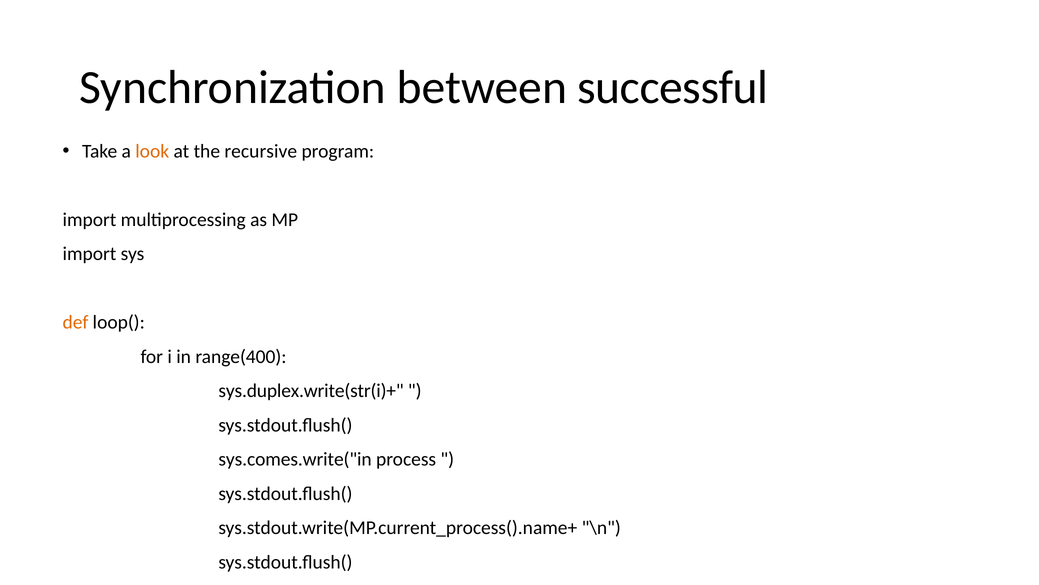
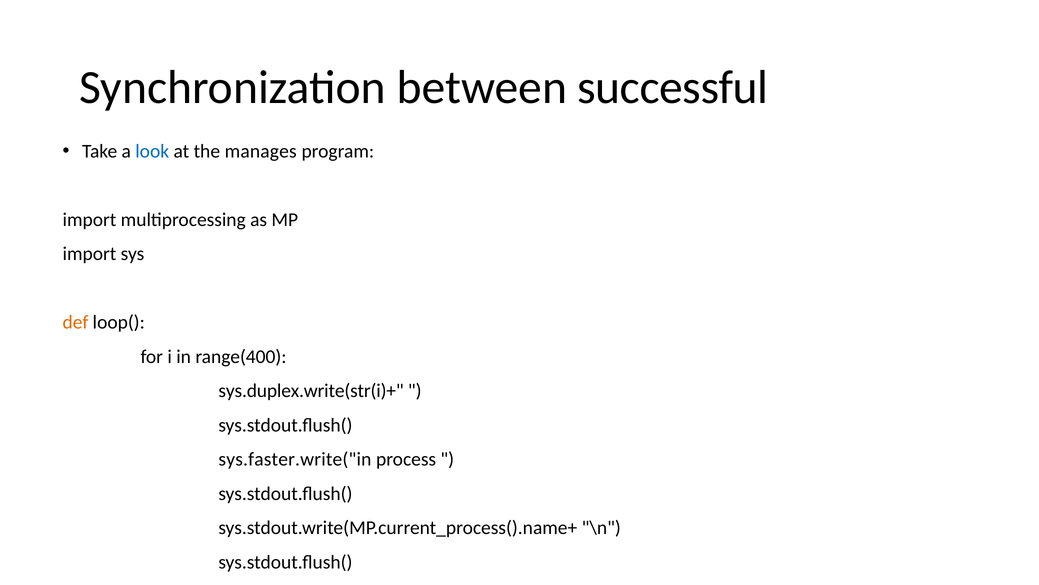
look colour: orange -> blue
recursive: recursive -> manages
sys.comes.write("in: sys.comes.write("in -> sys.faster.write("in
